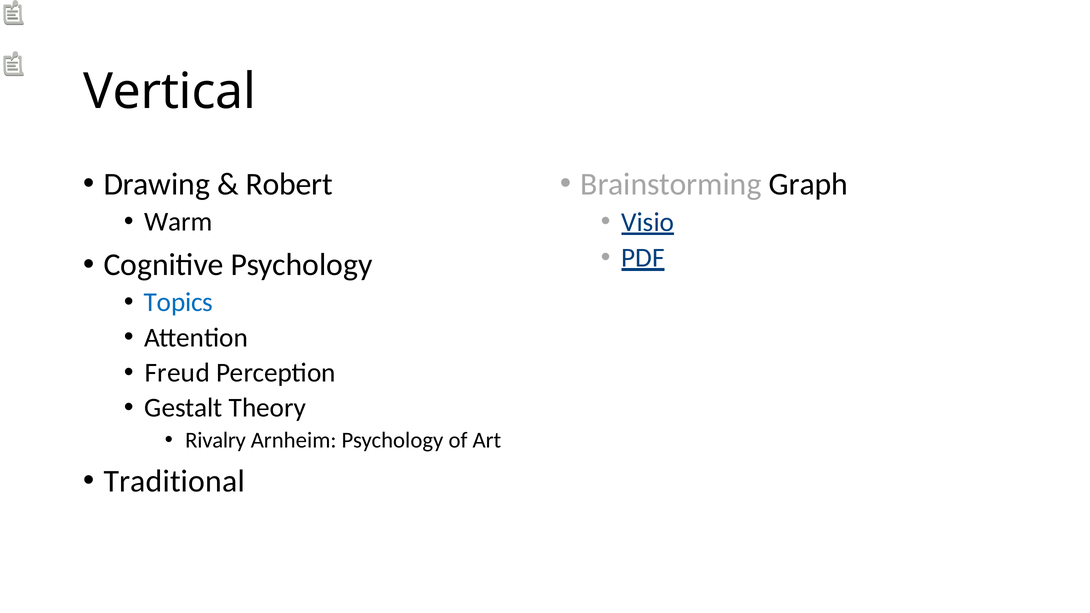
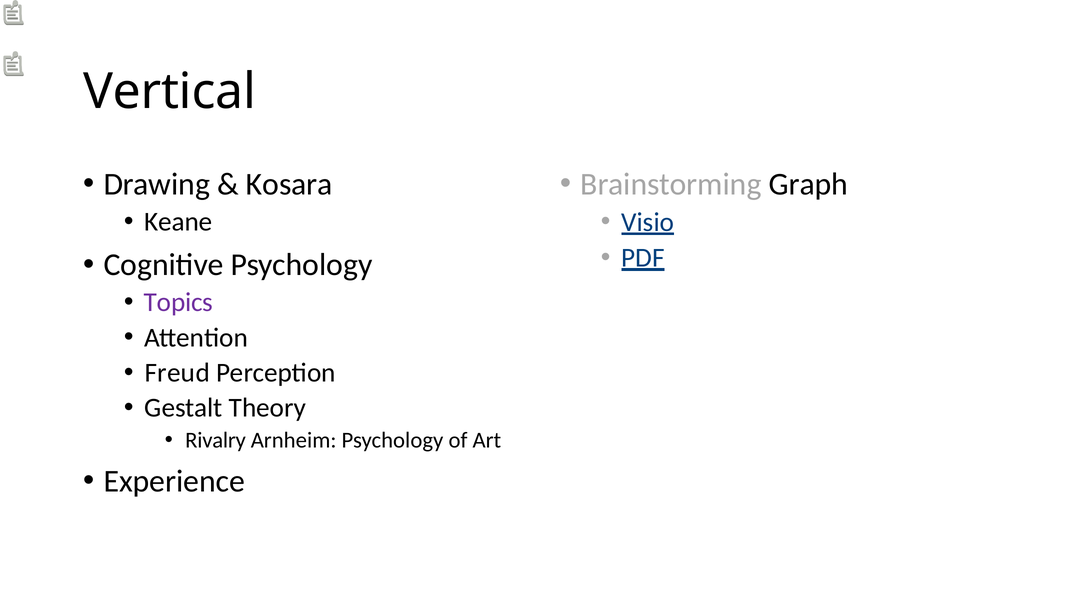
Robert: Robert -> Kosara
Warm: Warm -> Keane
Topics colour: blue -> purple
Traditional: Traditional -> Experience
